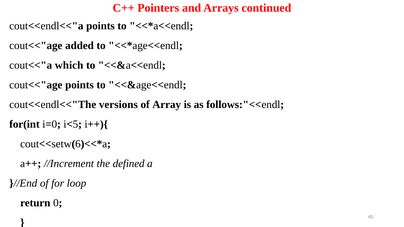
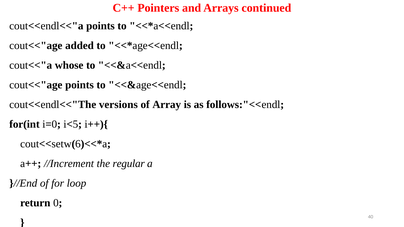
which: which -> whose
defined: defined -> regular
